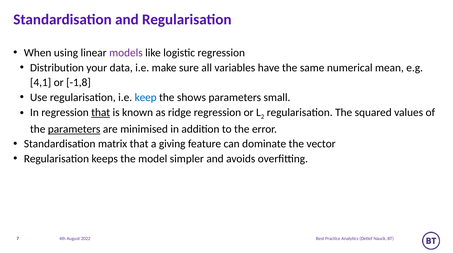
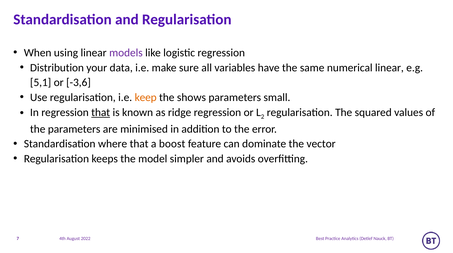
numerical mean: mean -> linear
4,1: 4,1 -> 5,1
-1,8: -1,8 -> -3,6
keep colour: blue -> orange
parameters at (74, 129) underline: present -> none
matrix: matrix -> where
giving: giving -> boost
